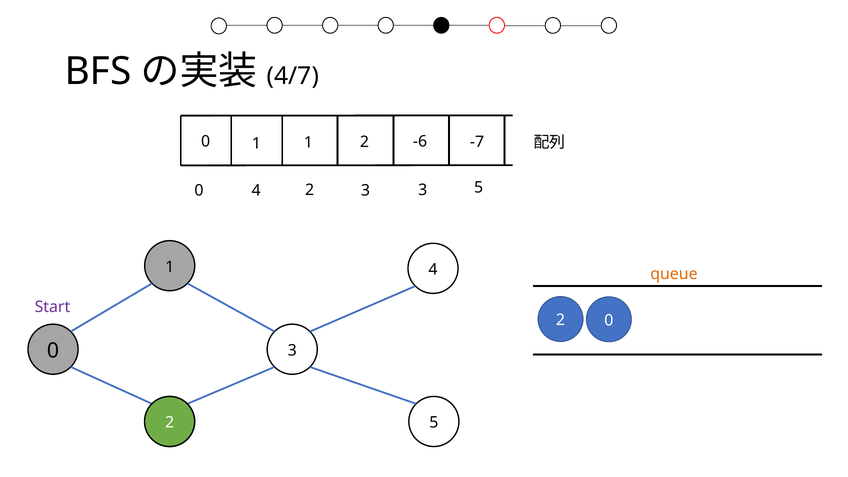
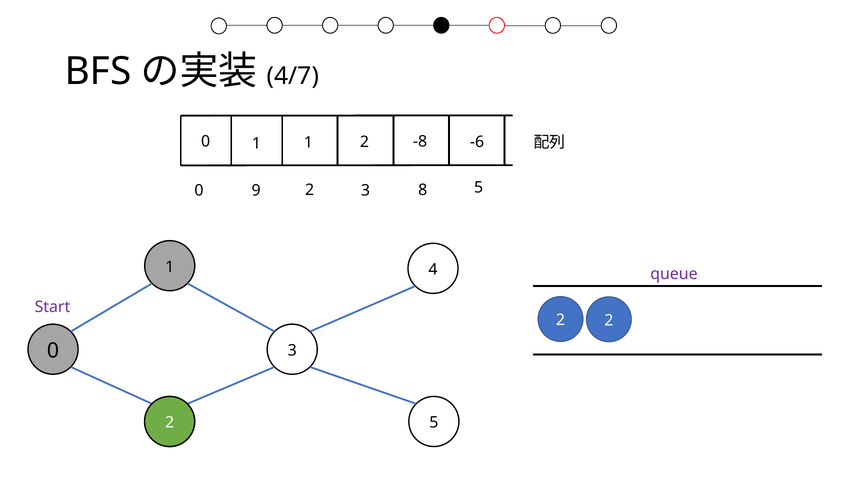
-7: -7 -> -6
-6: -6 -> -8
0 4: 4 -> 9
3 3: 3 -> 8
queue colour: orange -> purple
0 at (609, 320): 0 -> 2
